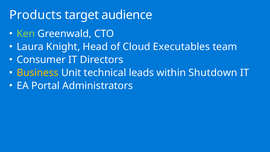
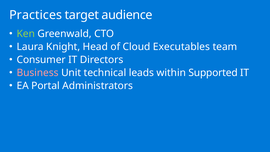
Products: Products -> Practices
Business colour: yellow -> pink
Shutdown: Shutdown -> Supported
